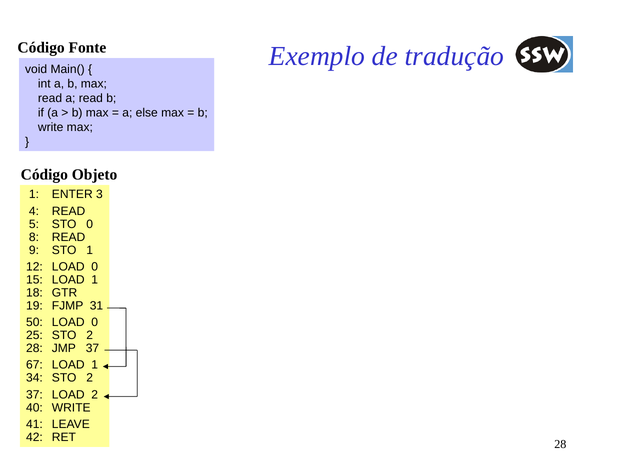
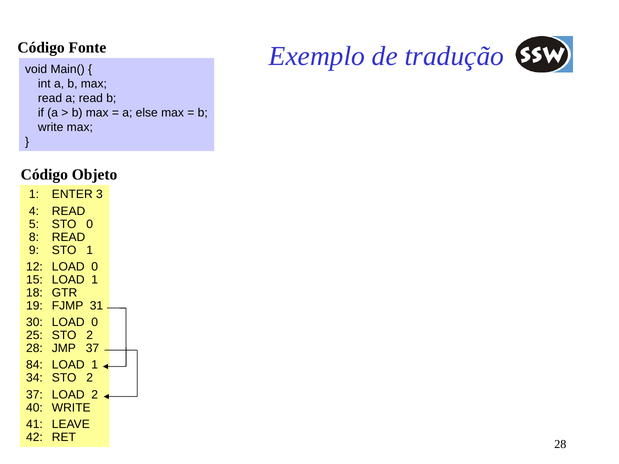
50: 50 -> 30
67: 67 -> 84
